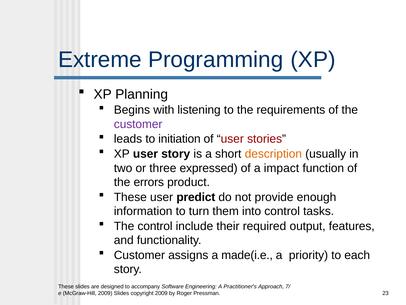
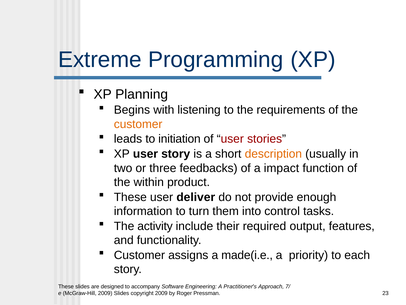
customer at (138, 124) colour: purple -> orange
expressed: expressed -> feedbacks
errors: errors -> within
predict: predict -> deliver
The control: control -> activity
